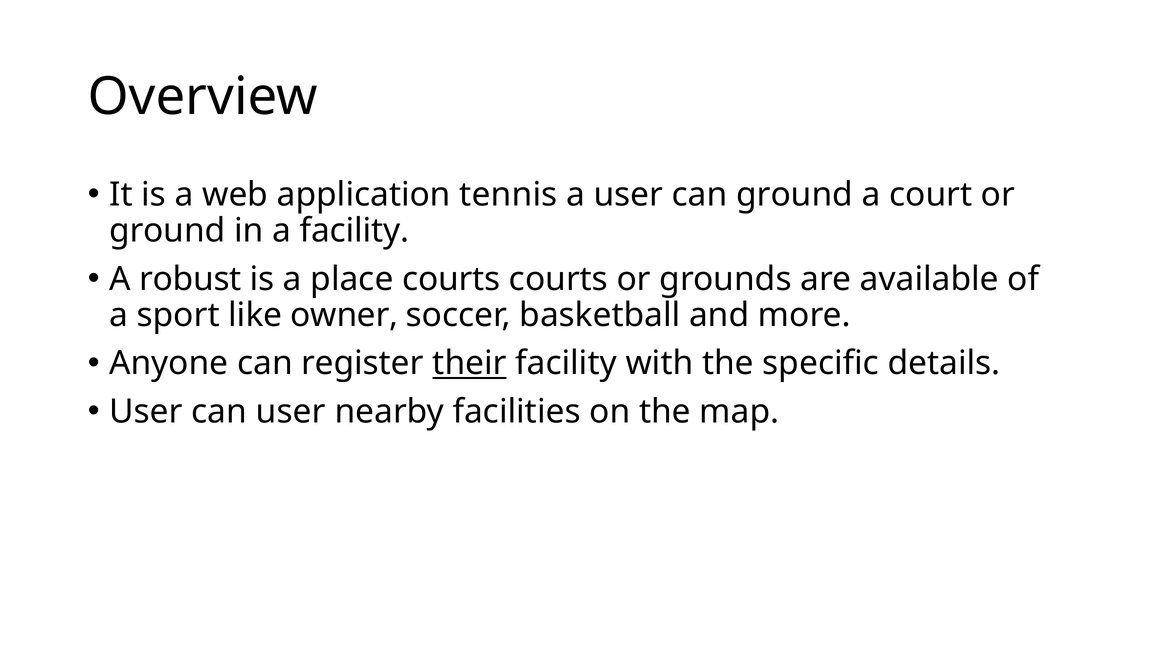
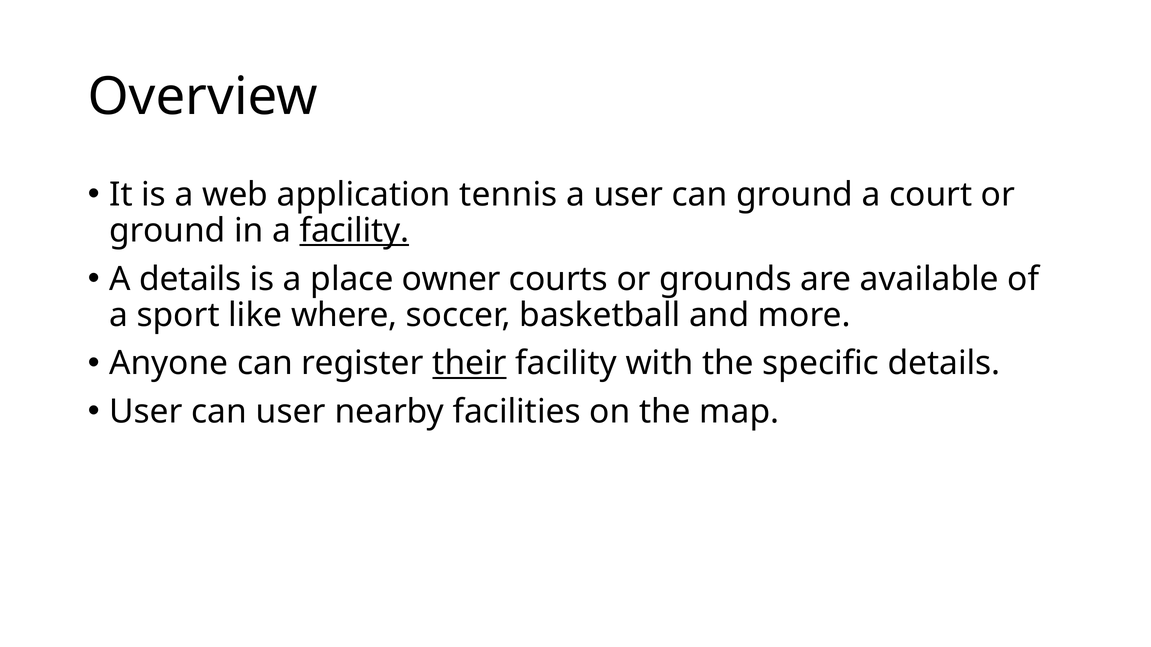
facility at (354, 231) underline: none -> present
A robust: robust -> details
place courts: courts -> owner
owner: owner -> where
